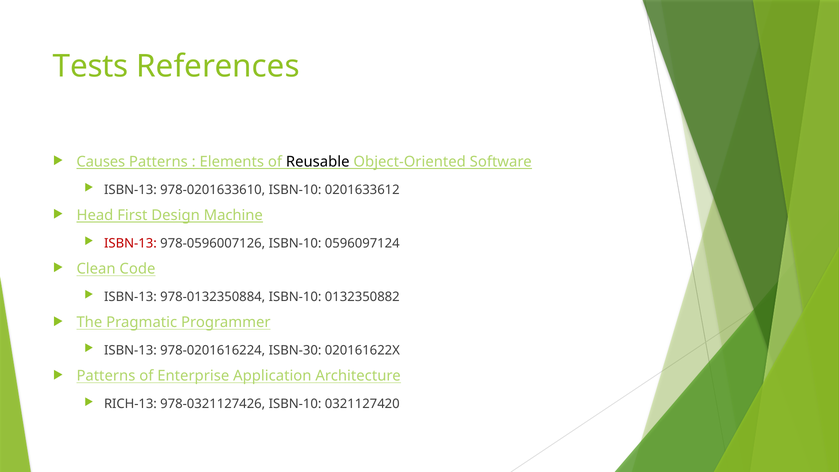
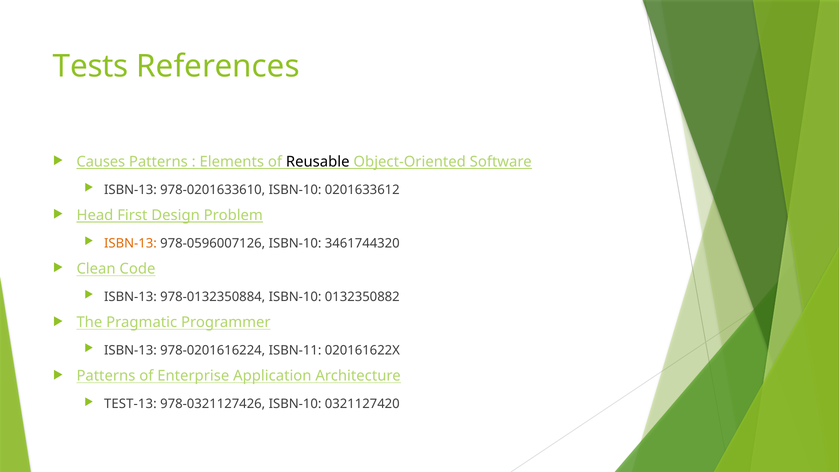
Machine: Machine -> Problem
ISBN-13 at (130, 243) colour: red -> orange
0596097124: 0596097124 -> 3461744320
ISBN-30: ISBN-30 -> ISBN-11
RICH-13: RICH-13 -> TEST-13
